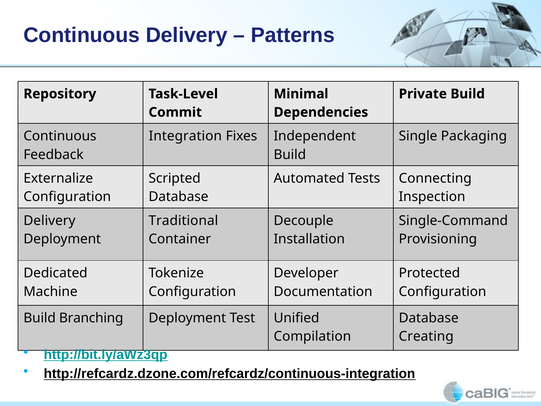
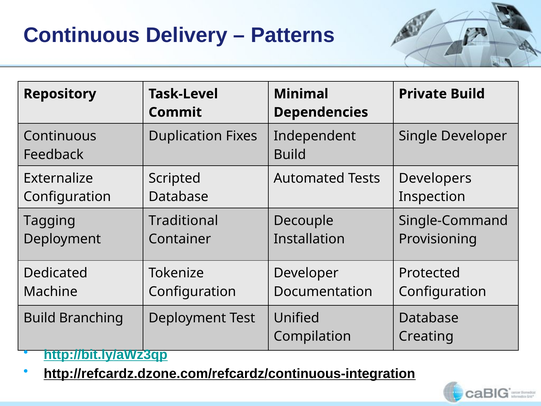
Integration: Integration -> Duplication
Single Packaging: Packaging -> Developer
Connecting: Connecting -> Developers
Delivery at (49, 221): Delivery -> Tagging
